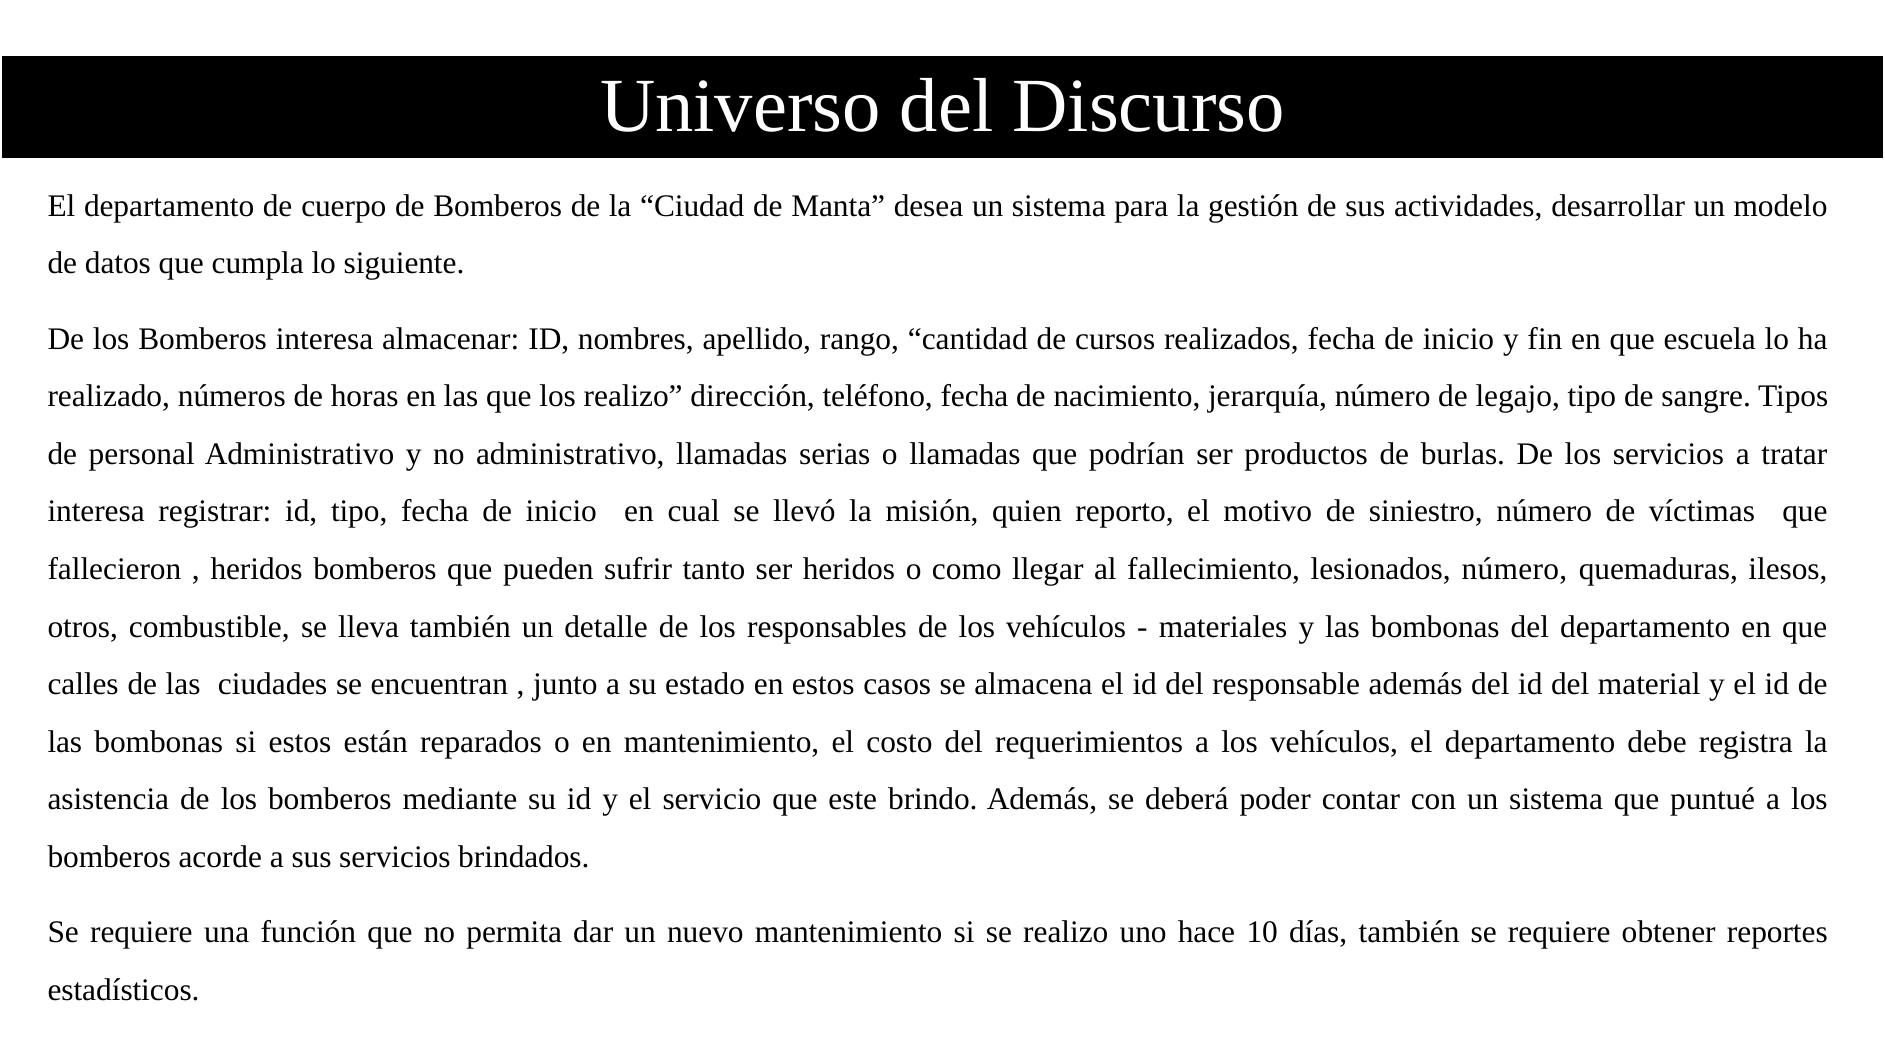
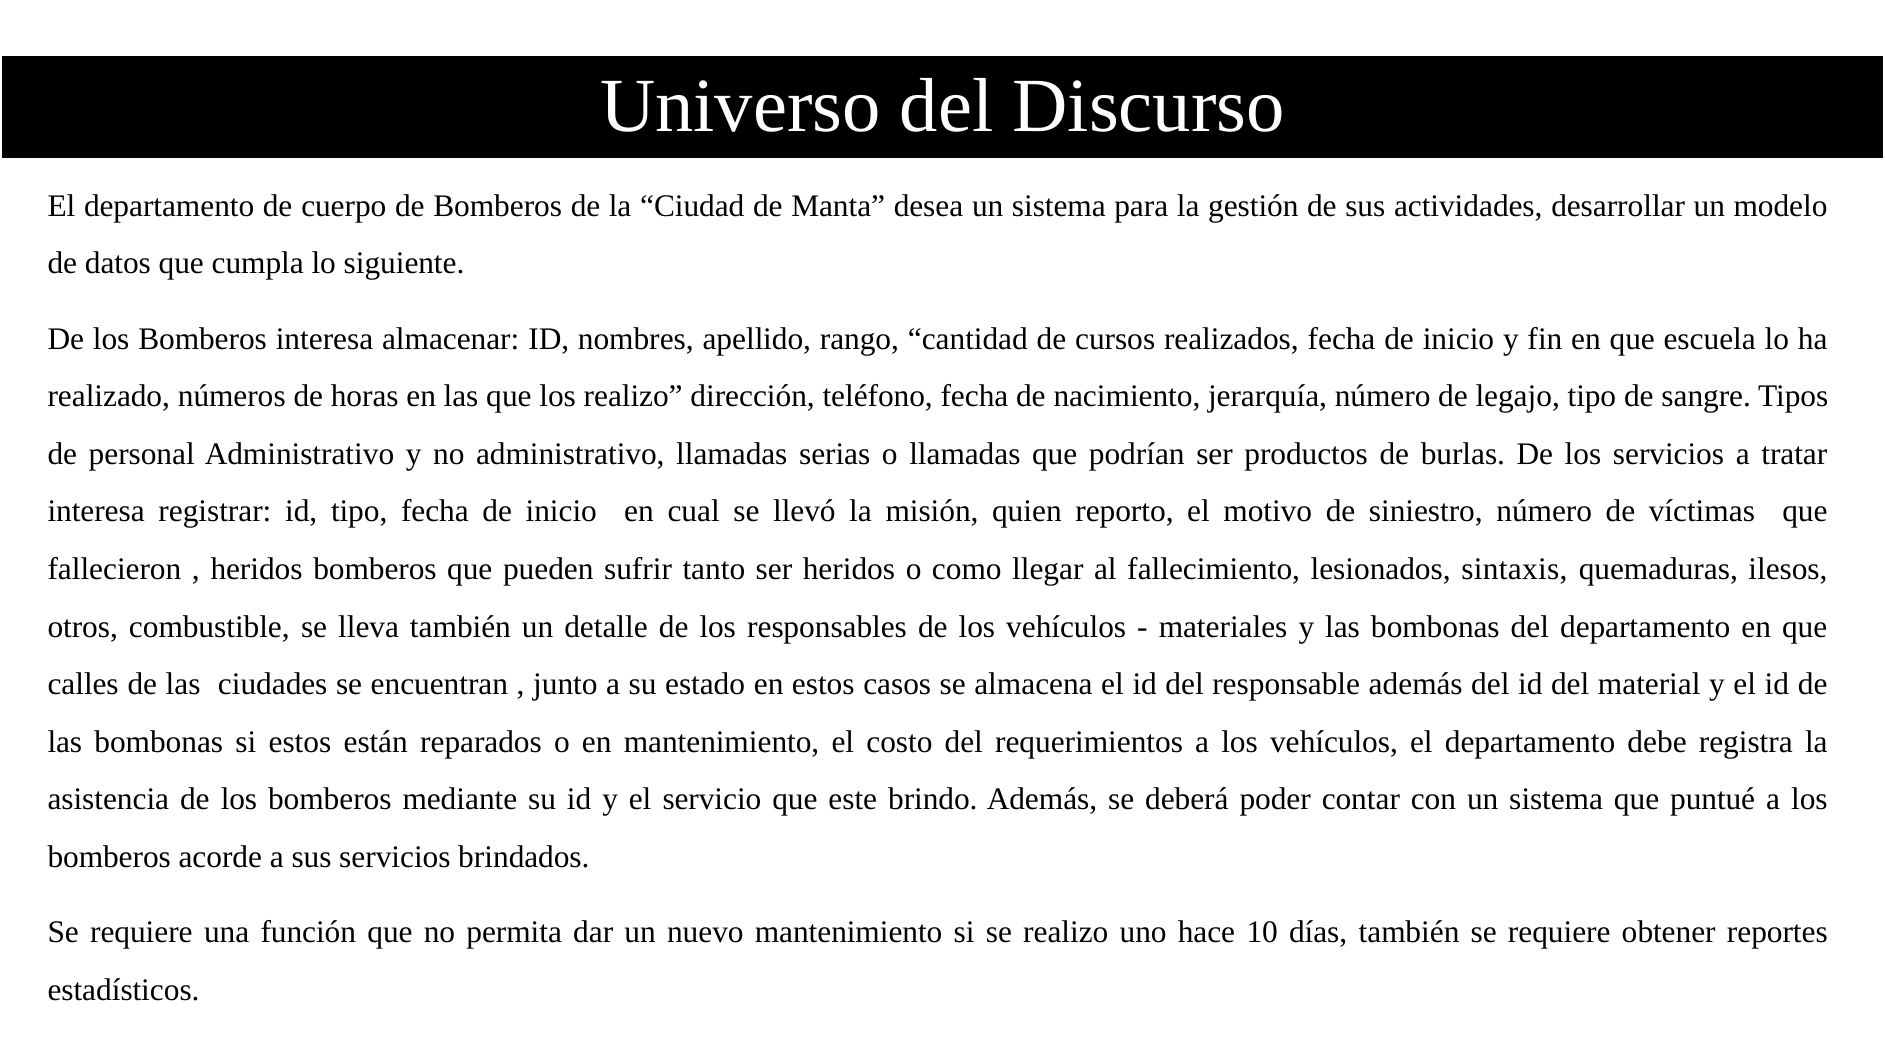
lesionados número: número -> sintaxis
